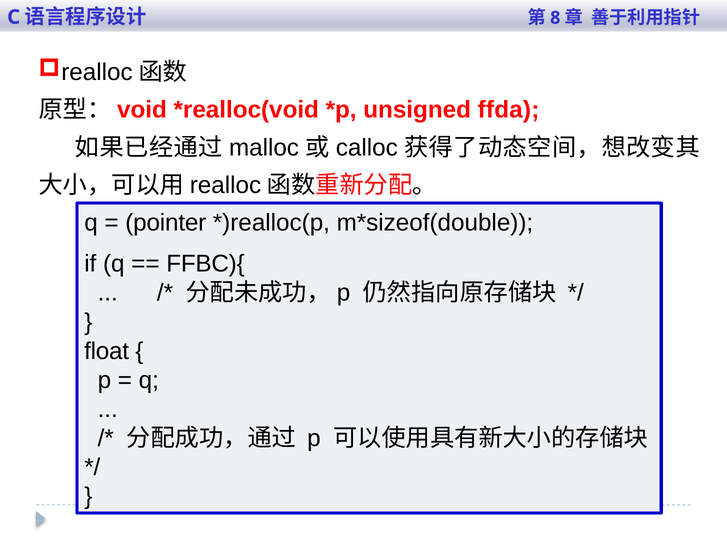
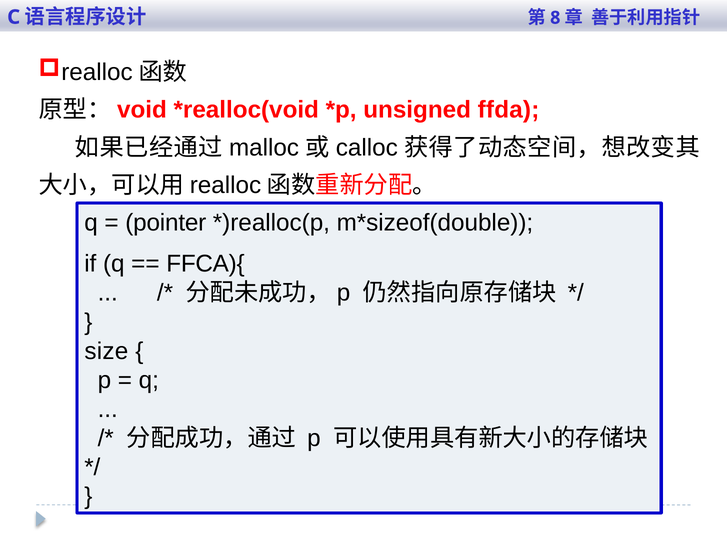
FFBC){: FFBC){ -> FFCA){
float: float -> size
